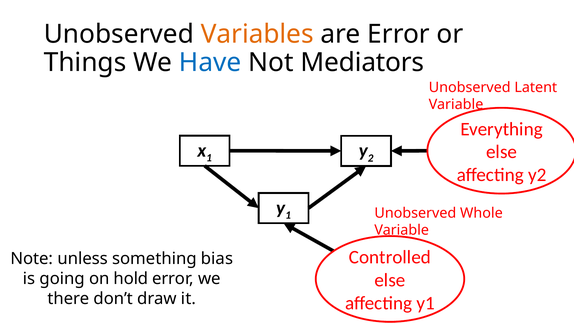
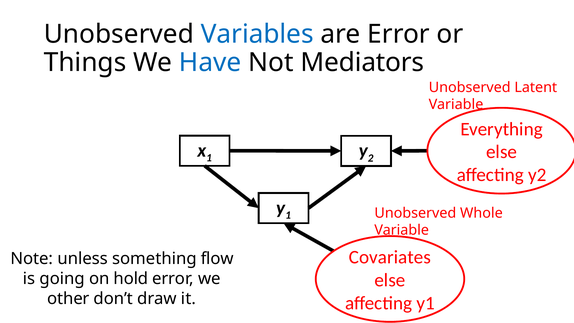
Variables colour: orange -> blue
Controlled: Controlled -> Covariates
bias: bias -> flow
there: there -> other
